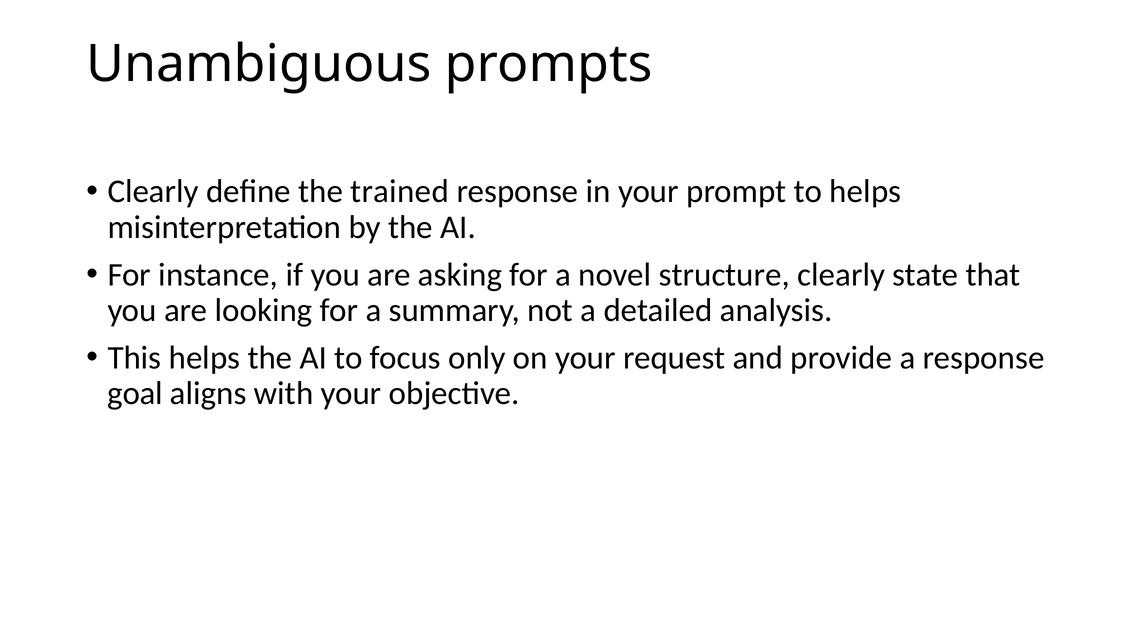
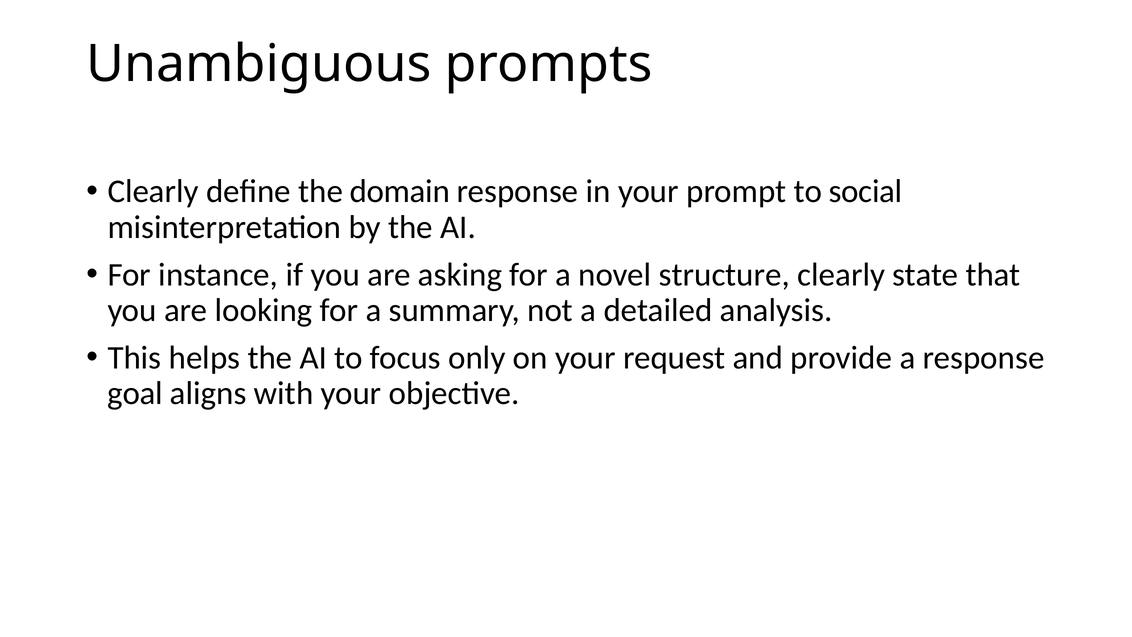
trained: trained -> domain
to helps: helps -> social
